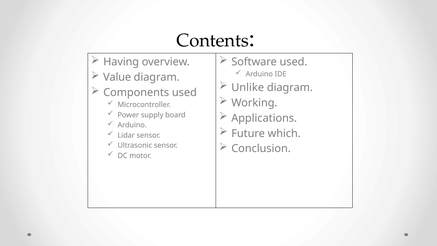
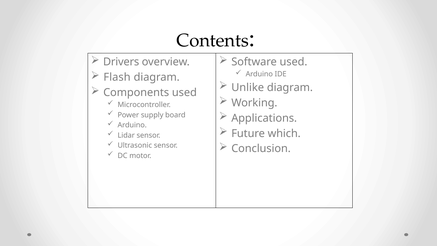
Having: Having -> Drivers
Value: Value -> Flash
